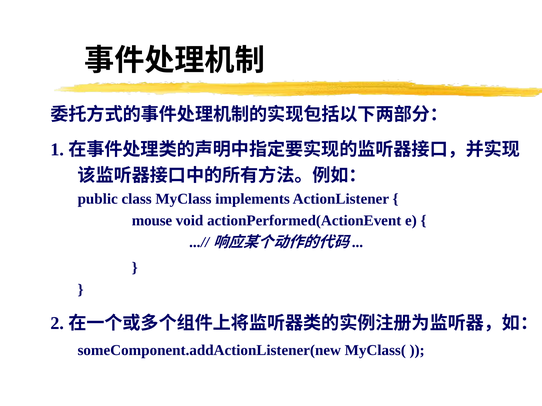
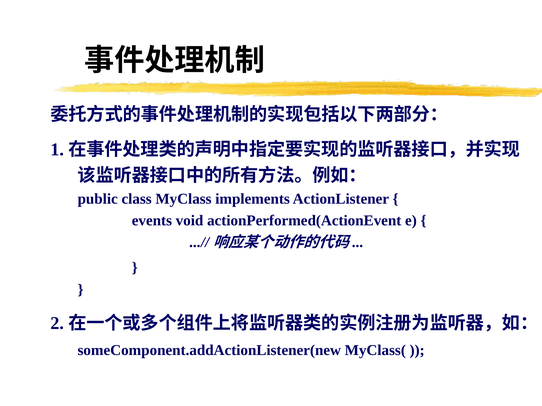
mouse: mouse -> events
